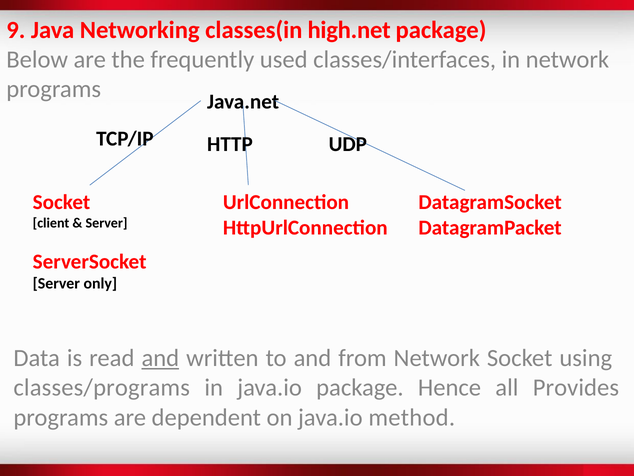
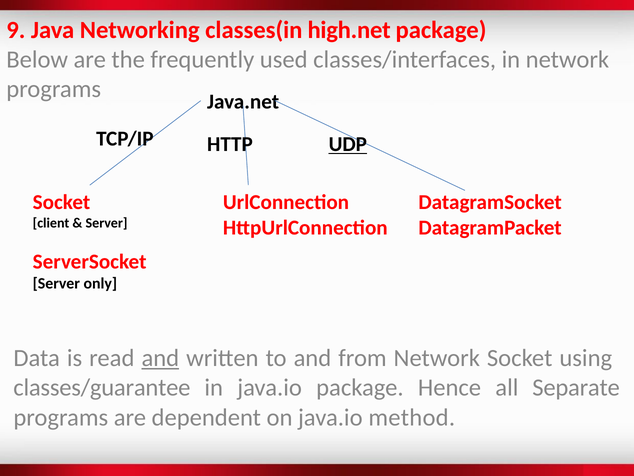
UDP underline: none -> present
classes/programs: classes/programs -> classes/guarantee
Provides: Provides -> Separate
